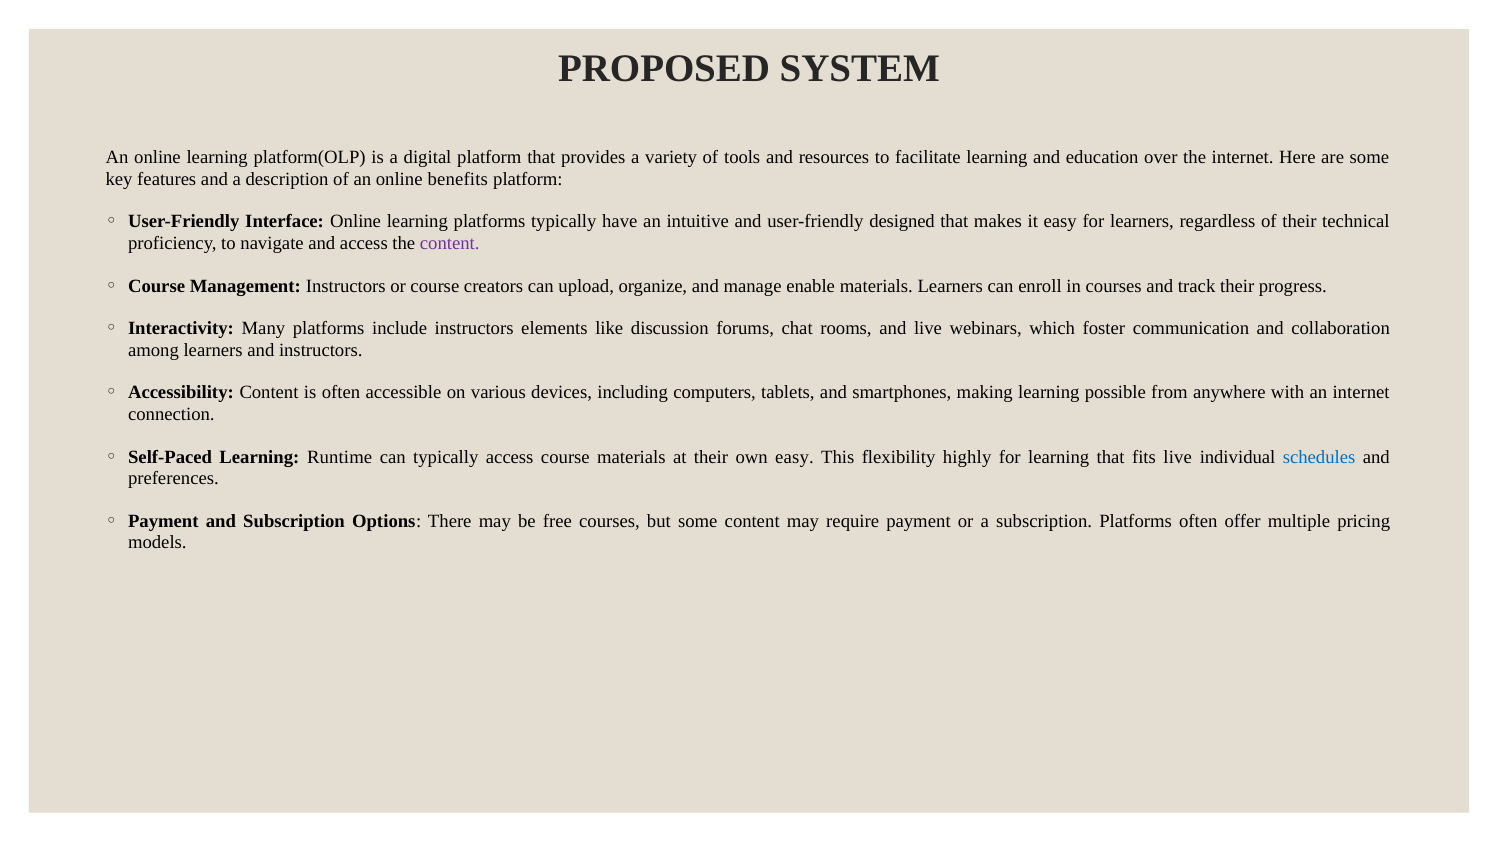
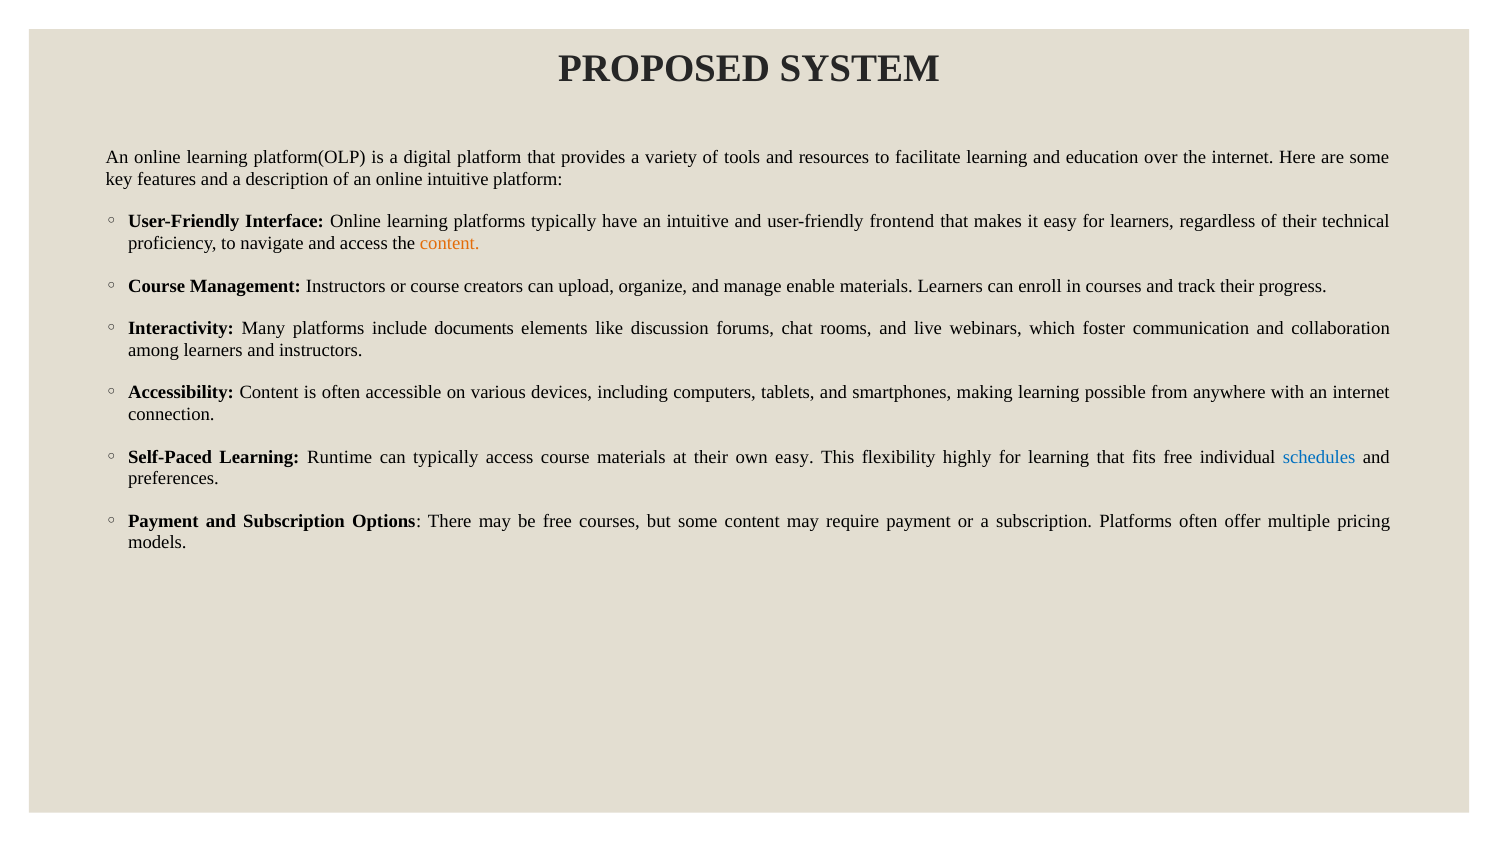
online benefits: benefits -> intuitive
designed: designed -> frontend
content at (450, 243) colour: purple -> orange
include instructors: instructors -> documents
fits live: live -> free
